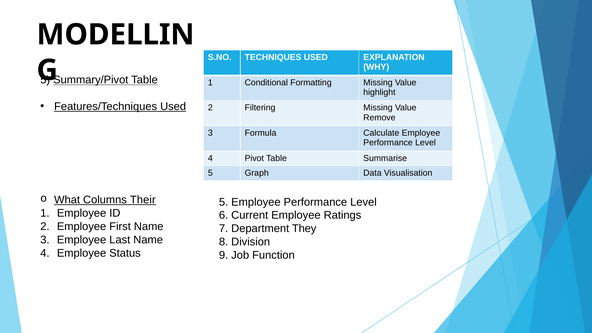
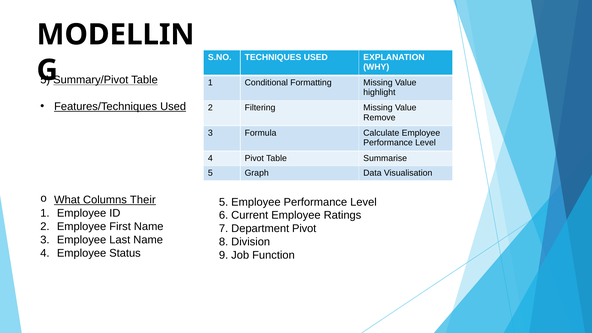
Department They: They -> Pivot
